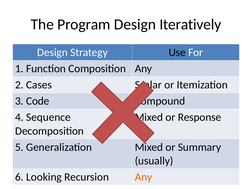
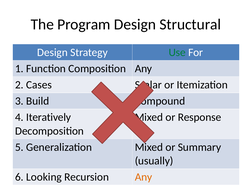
Iteratively: Iteratively -> Structural
Use colour: black -> green
Code: Code -> Build
Sequence: Sequence -> Iteratively
